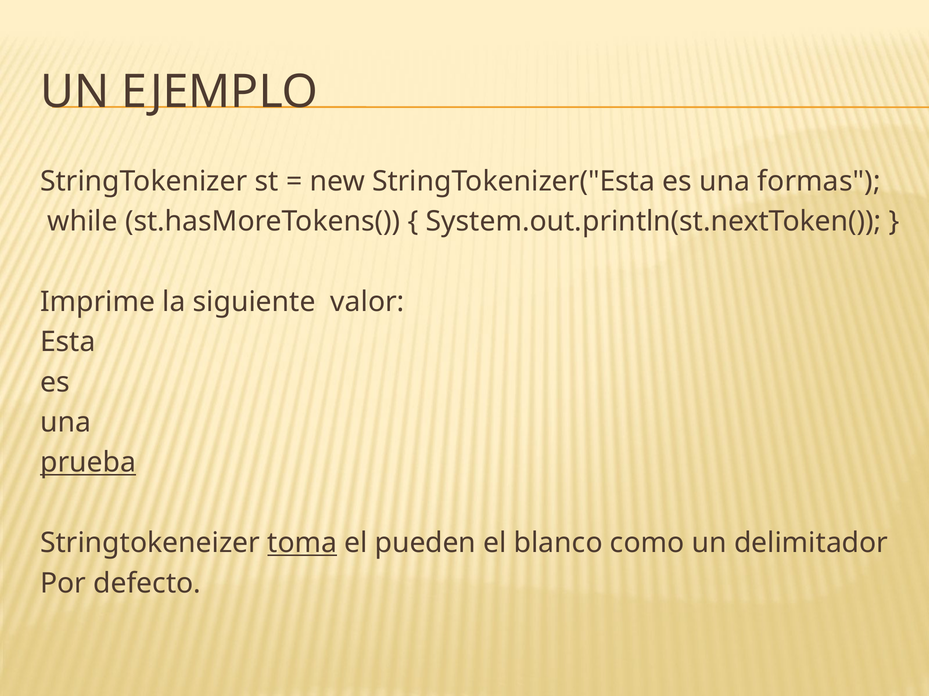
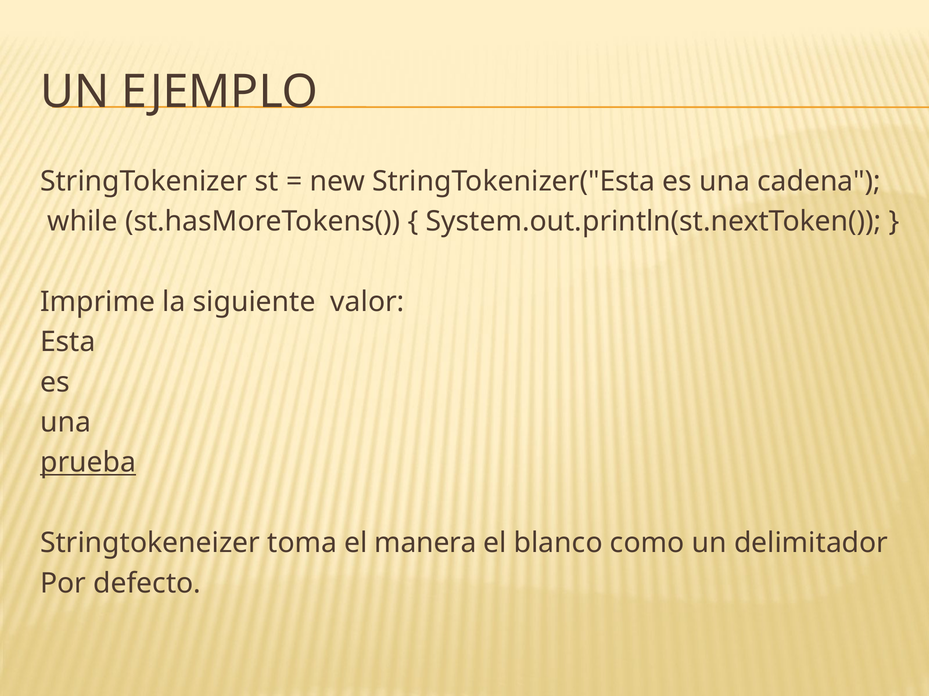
formas: formas -> cadena
toma underline: present -> none
pueden: pueden -> manera
